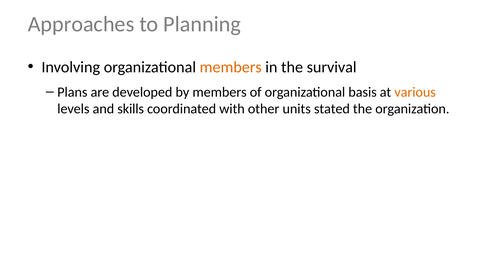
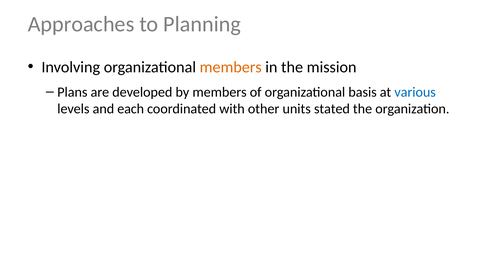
survival: survival -> mission
various colour: orange -> blue
skills: skills -> each
